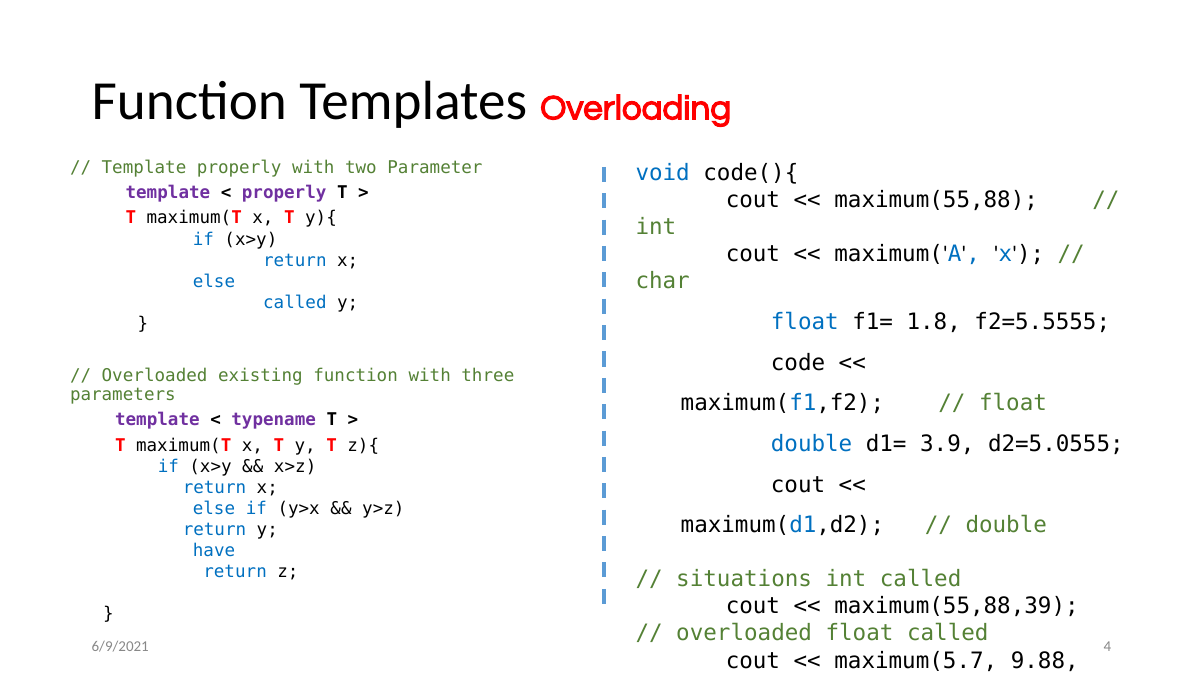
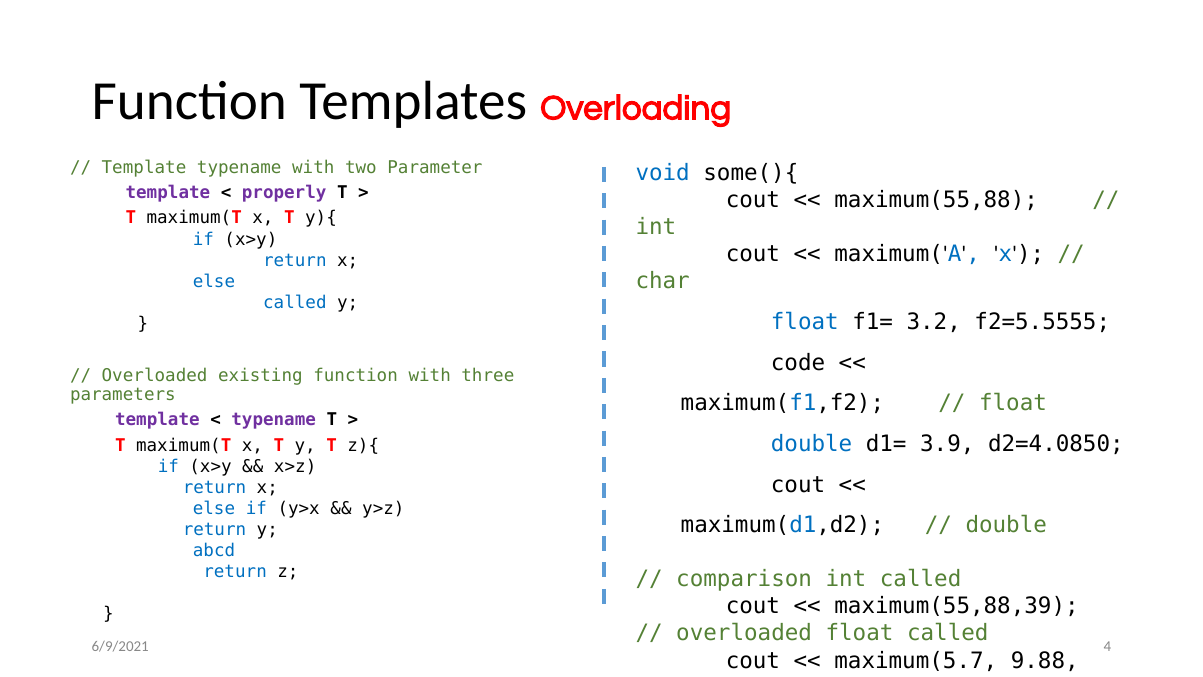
Template properly: properly -> typename
code(){: code(){ -> some(){
1.8: 1.8 -> 3.2
d2=5.0555: d2=5.0555 -> d2=4.0850
have: have -> abcd
situations: situations -> comparison
